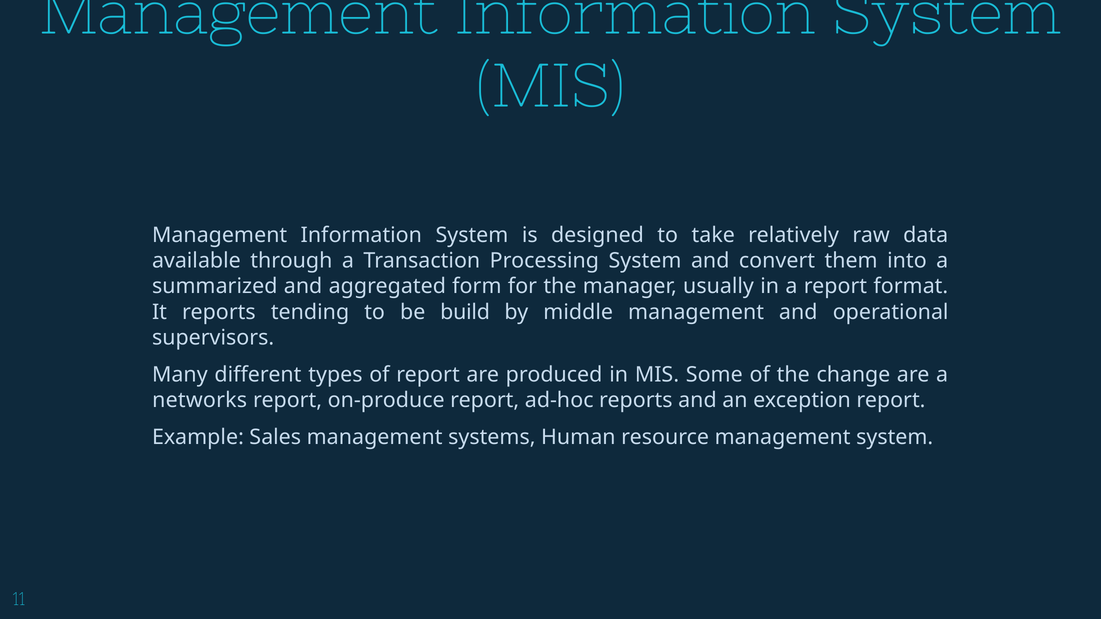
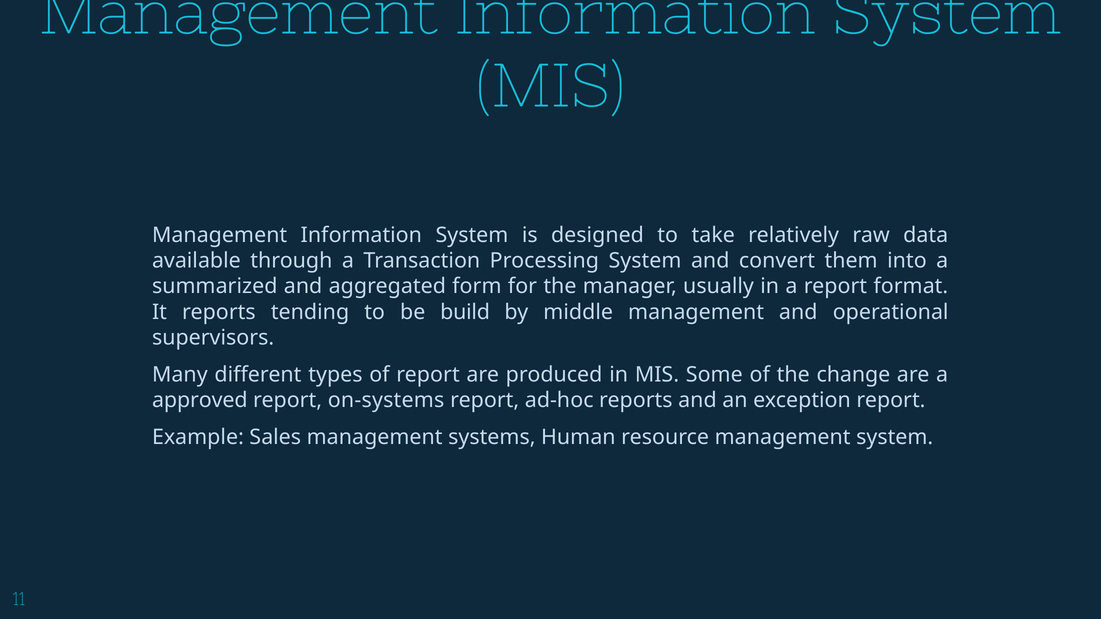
networks: networks -> approved
on-produce: on-produce -> on-systems
